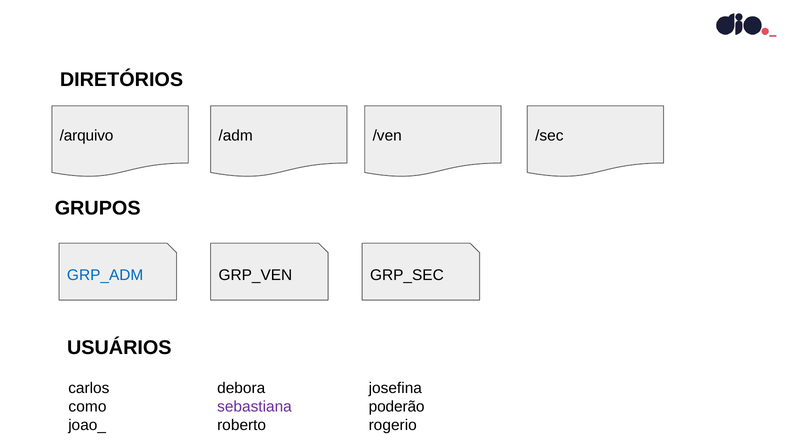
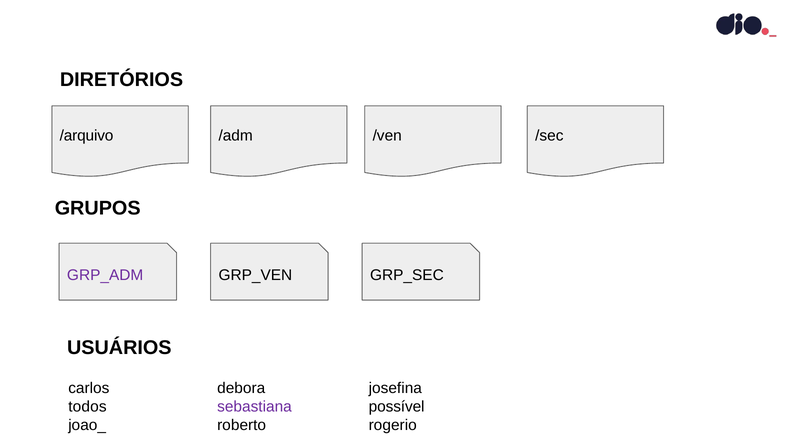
GRP_ADM colour: blue -> purple
como: como -> todos
poderão: poderão -> possível
